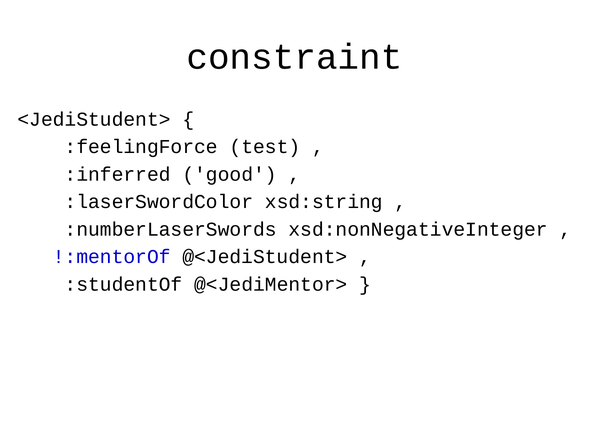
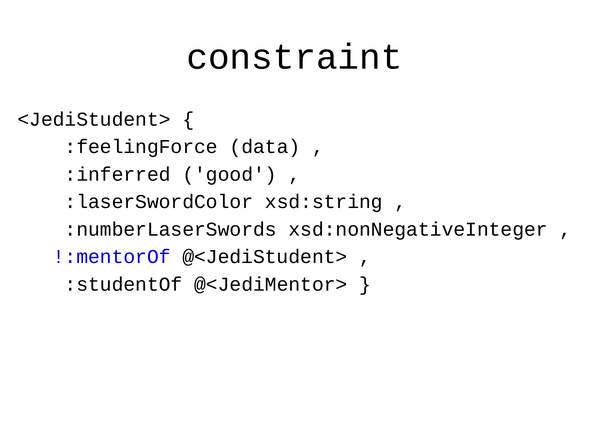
test: test -> data
